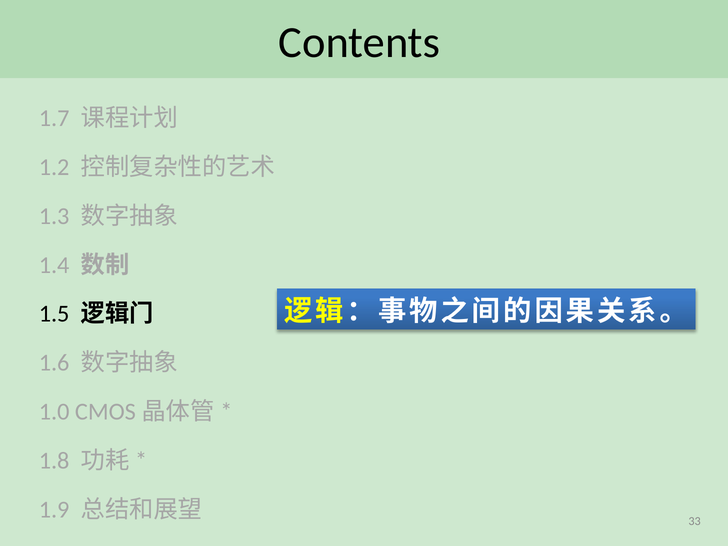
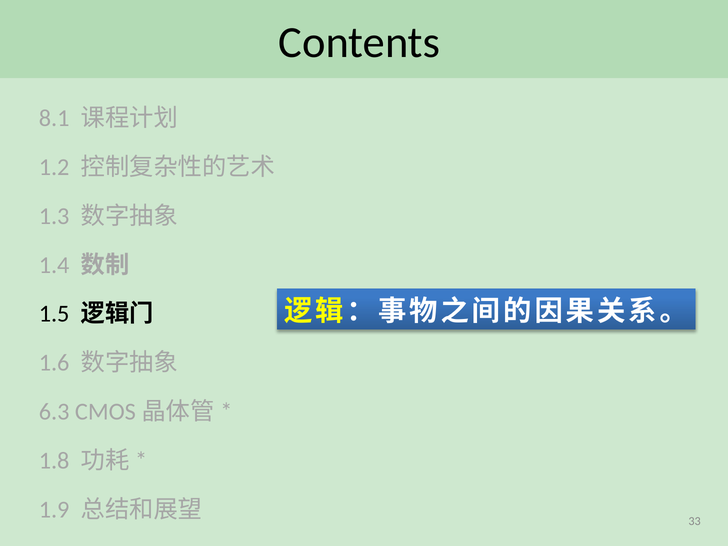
1.7: 1.7 -> 8.1
1.0: 1.0 -> 6.3
